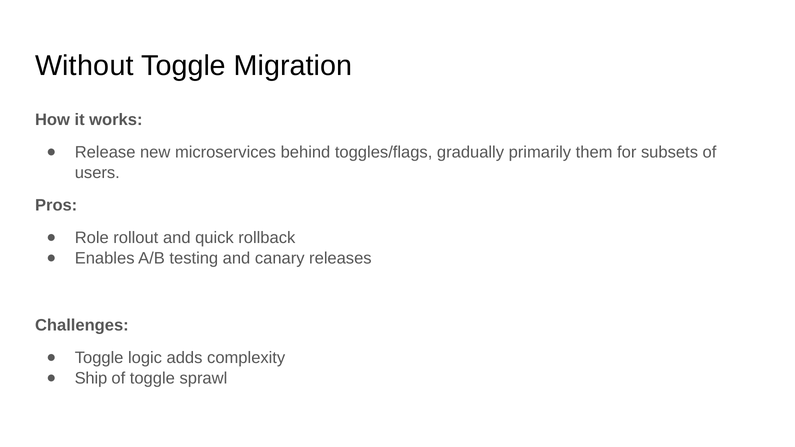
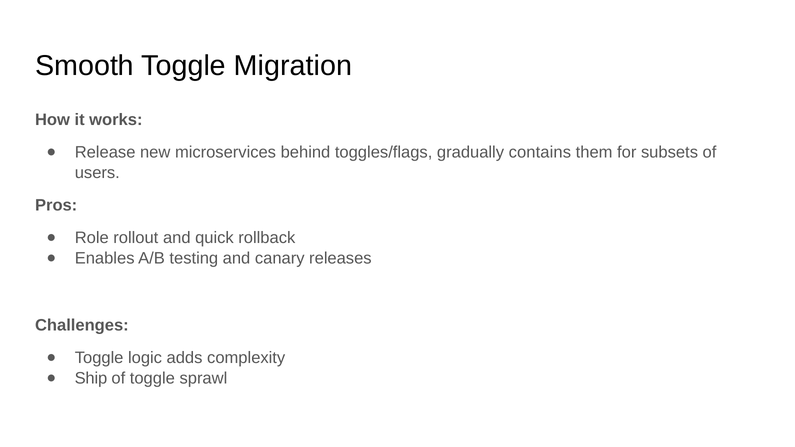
Without: Without -> Smooth
primarily: primarily -> contains
